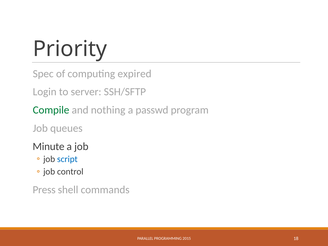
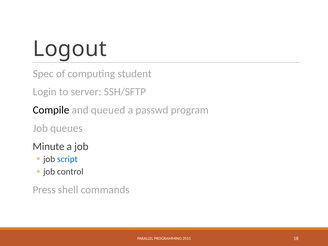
Priority: Priority -> Logout
expired: expired -> student
Compile colour: green -> black
nothing: nothing -> queued
